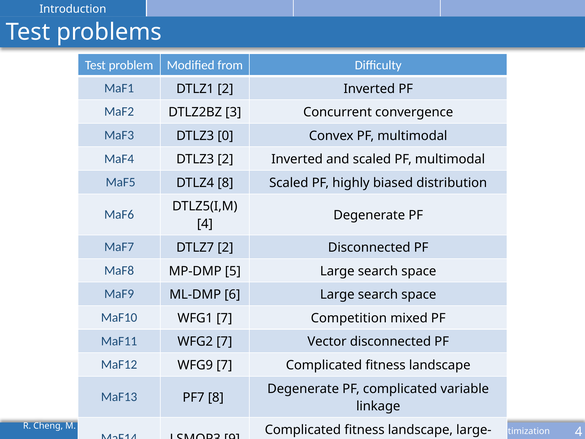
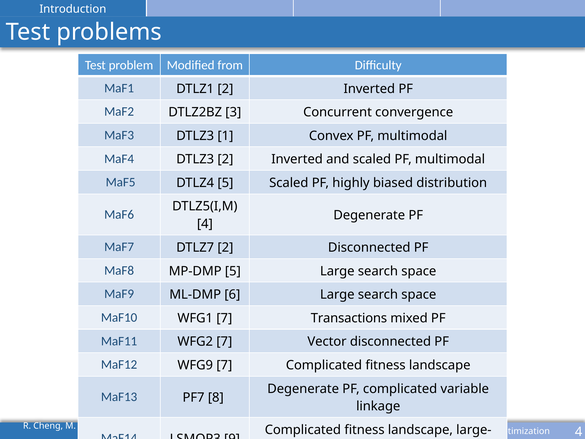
0: 0 -> 1
DTLZ4 8: 8 -> 5
7 Competition: Competition -> Transactions
